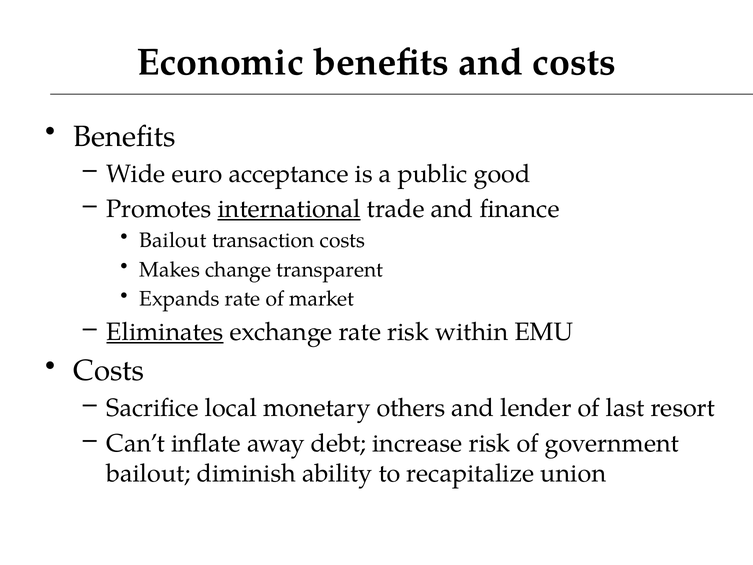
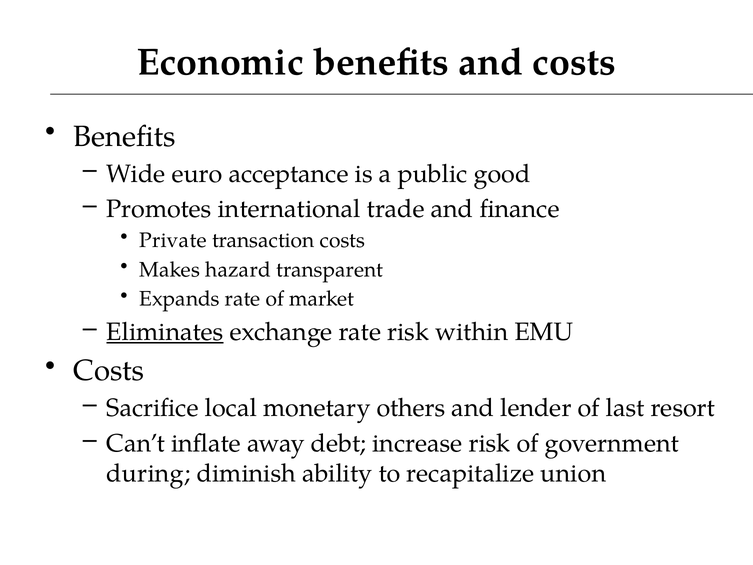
international underline: present -> none
Bailout at (173, 240): Bailout -> Private
change: change -> hazard
bailout at (148, 473): bailout -> during
